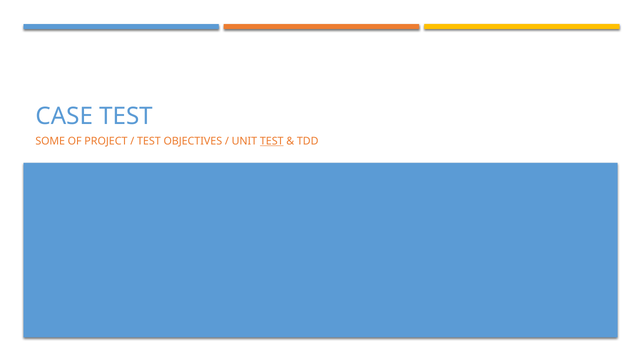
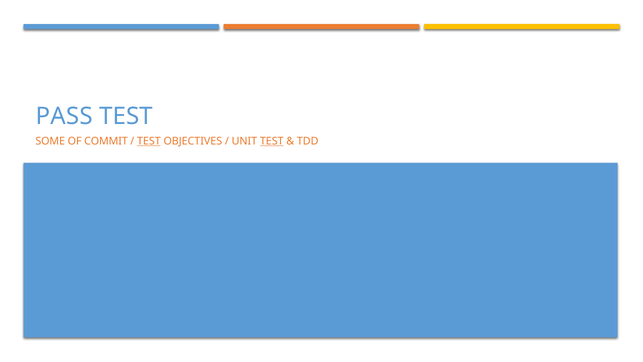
CASE: CASE -> PASS
PROJECT: PROJECT -> COMMIT
TEST at (149, 141) underline: none -> present
